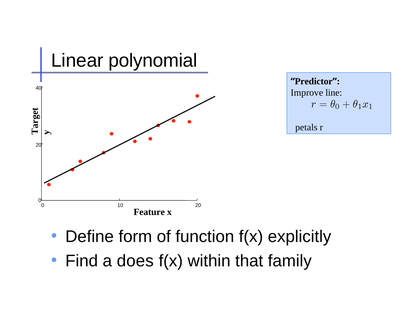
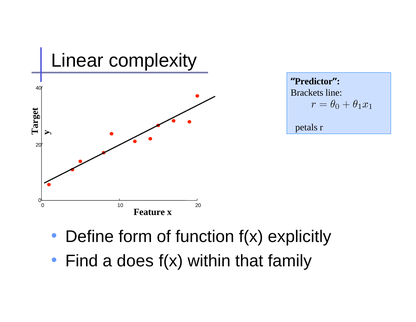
polynomial: polynomial -> complexity
Improve: Improve -> Brackets
